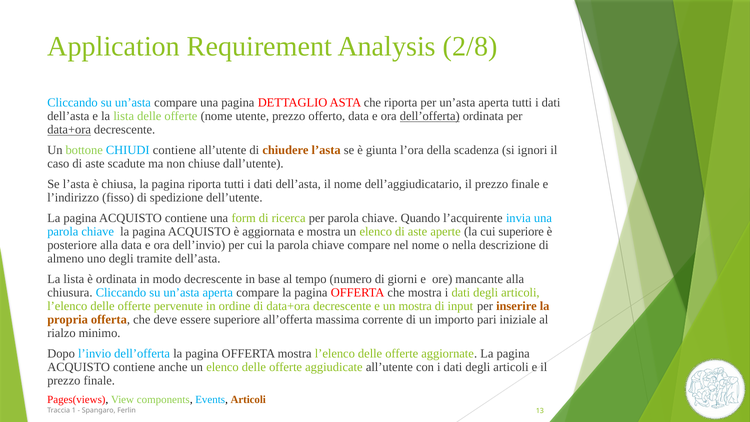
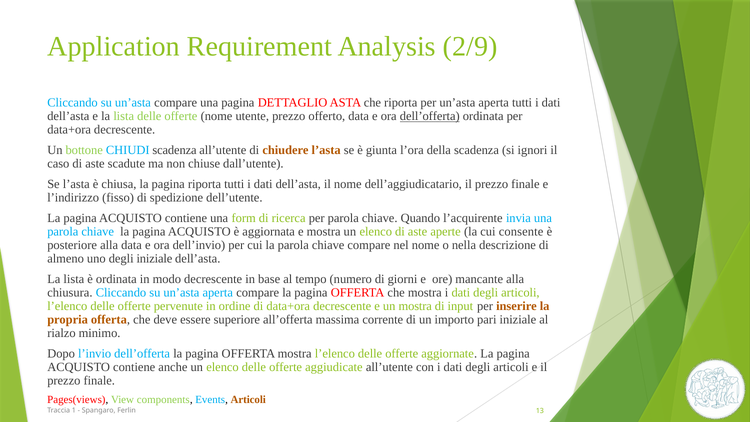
2/8: 2/8 -> 2/9
data+ora at (69, 130) underline: present -> none
CHIUDI contiene: contiene -> scadenza
cui superiore: superiore -> consente
degli tramite: tramite -> iniziale
